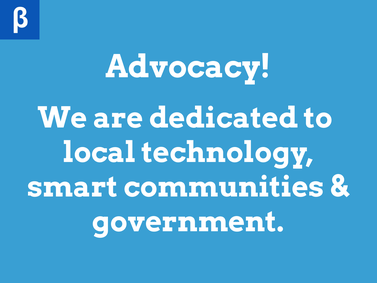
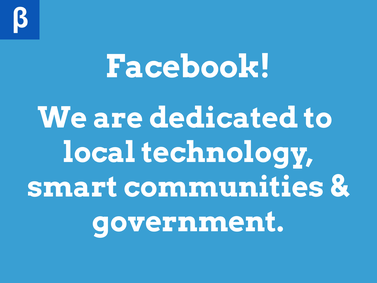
Advocacy: Advocacy -> Facebook
